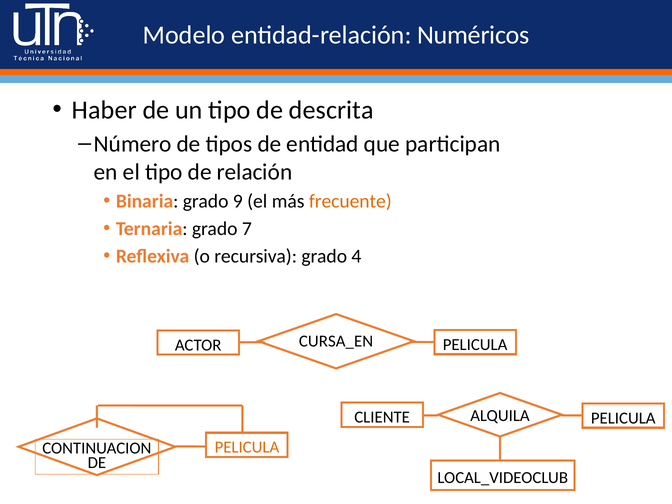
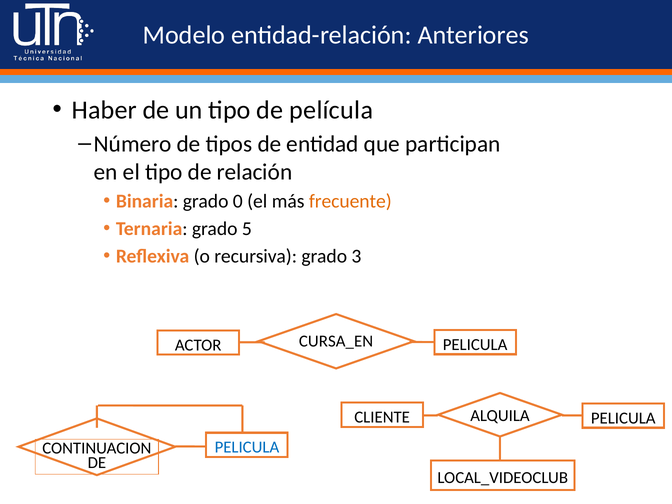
Numéricos: Numéricos -> Anteriores
descrita: descrita -> película
9: 9 -> 0
7: 7 -> 5
4: 4 -> 3
PELICULA at (247, 447) colour: orange -> blue
